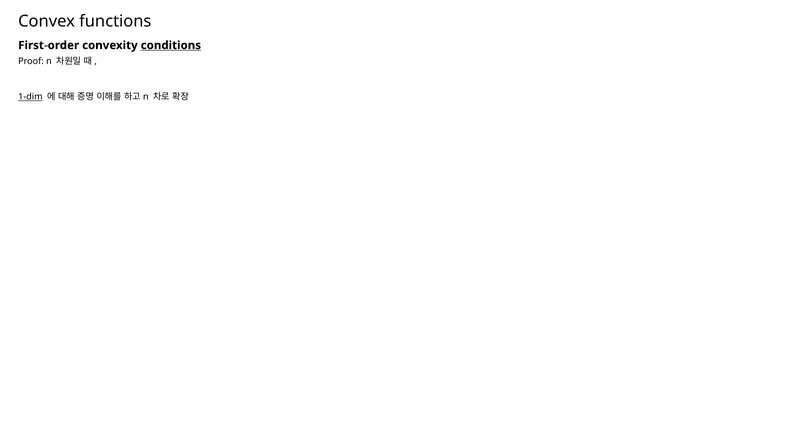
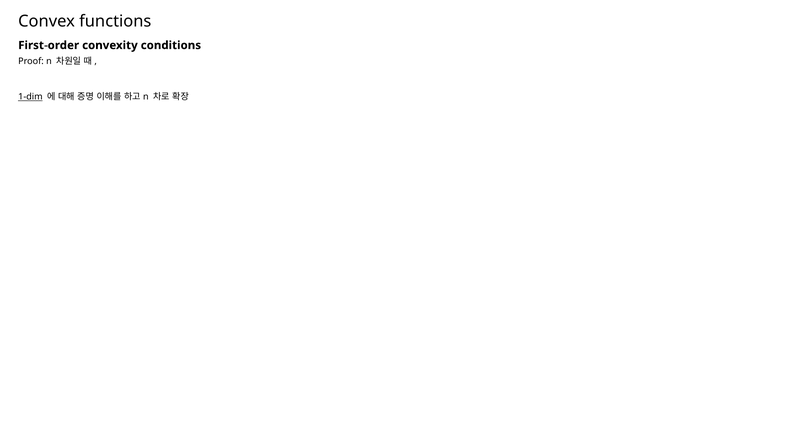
conditions underline: present -> none
